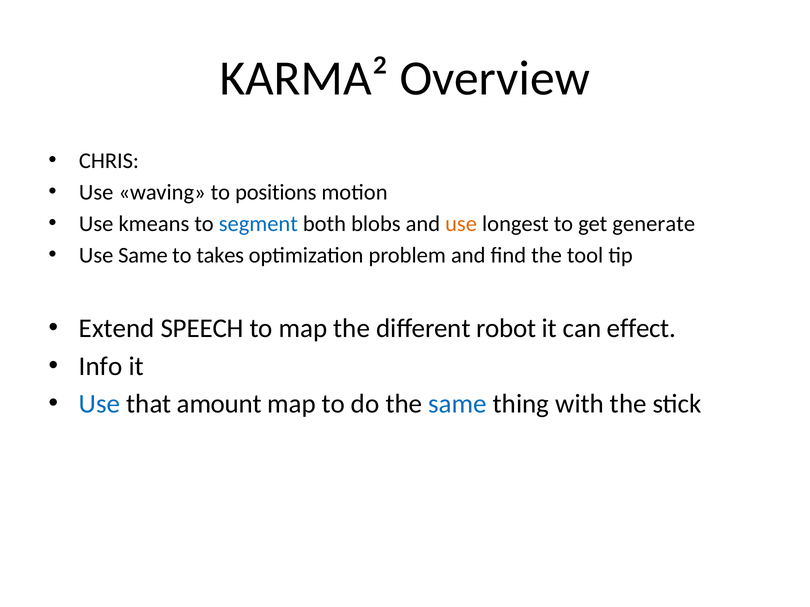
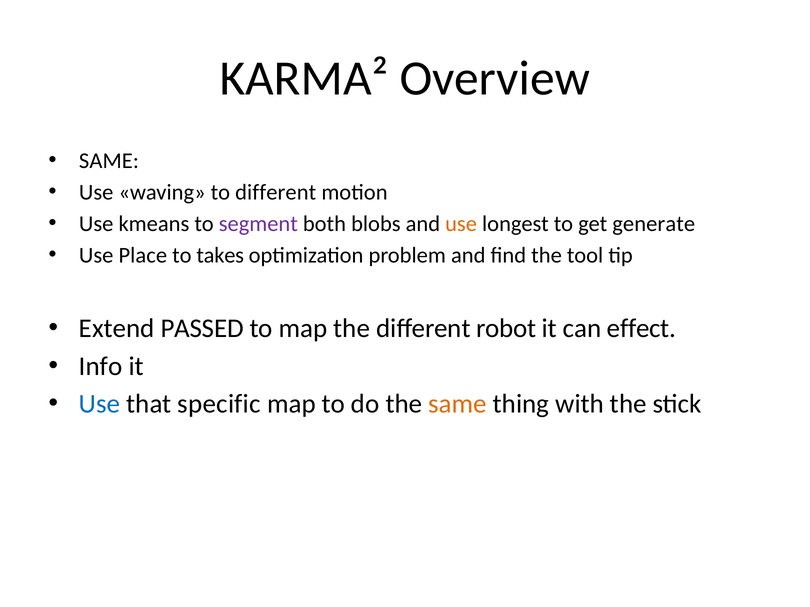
CHRIS at (109, 161): CHRIS -> SAME
to positions: positions -> different
segment colour: blue -> purple
Use Same: Same -> Place
SPEECH: SPEECH -> PASSED
amount: amount -> specific
same at (457, 404) colour: blue -> orange
